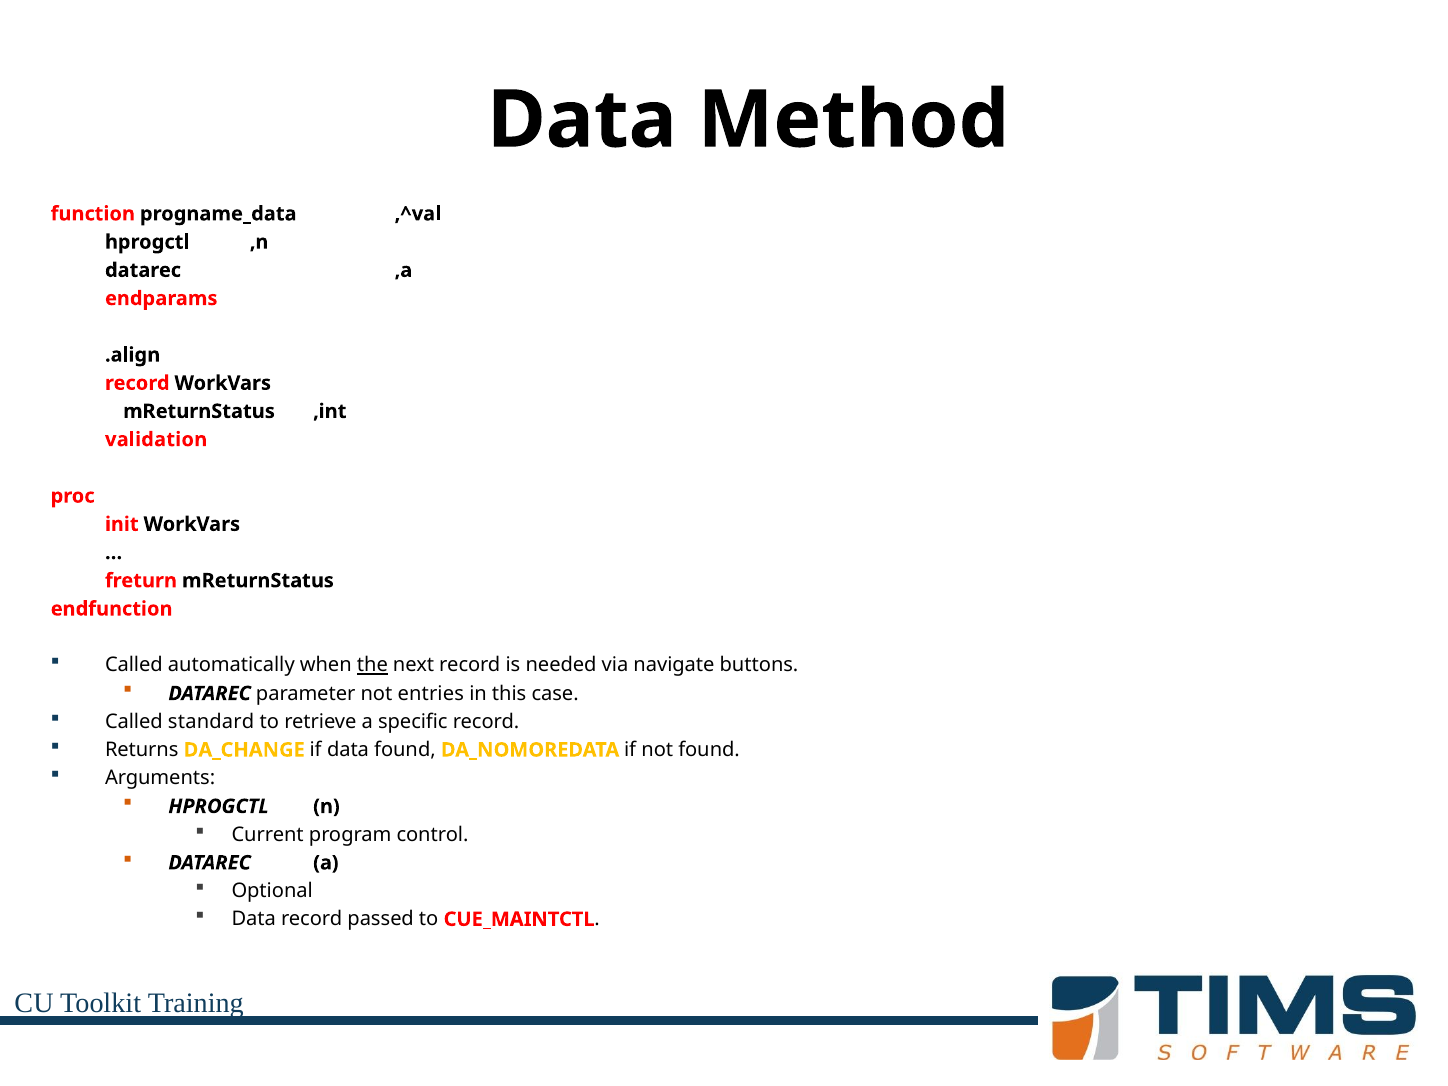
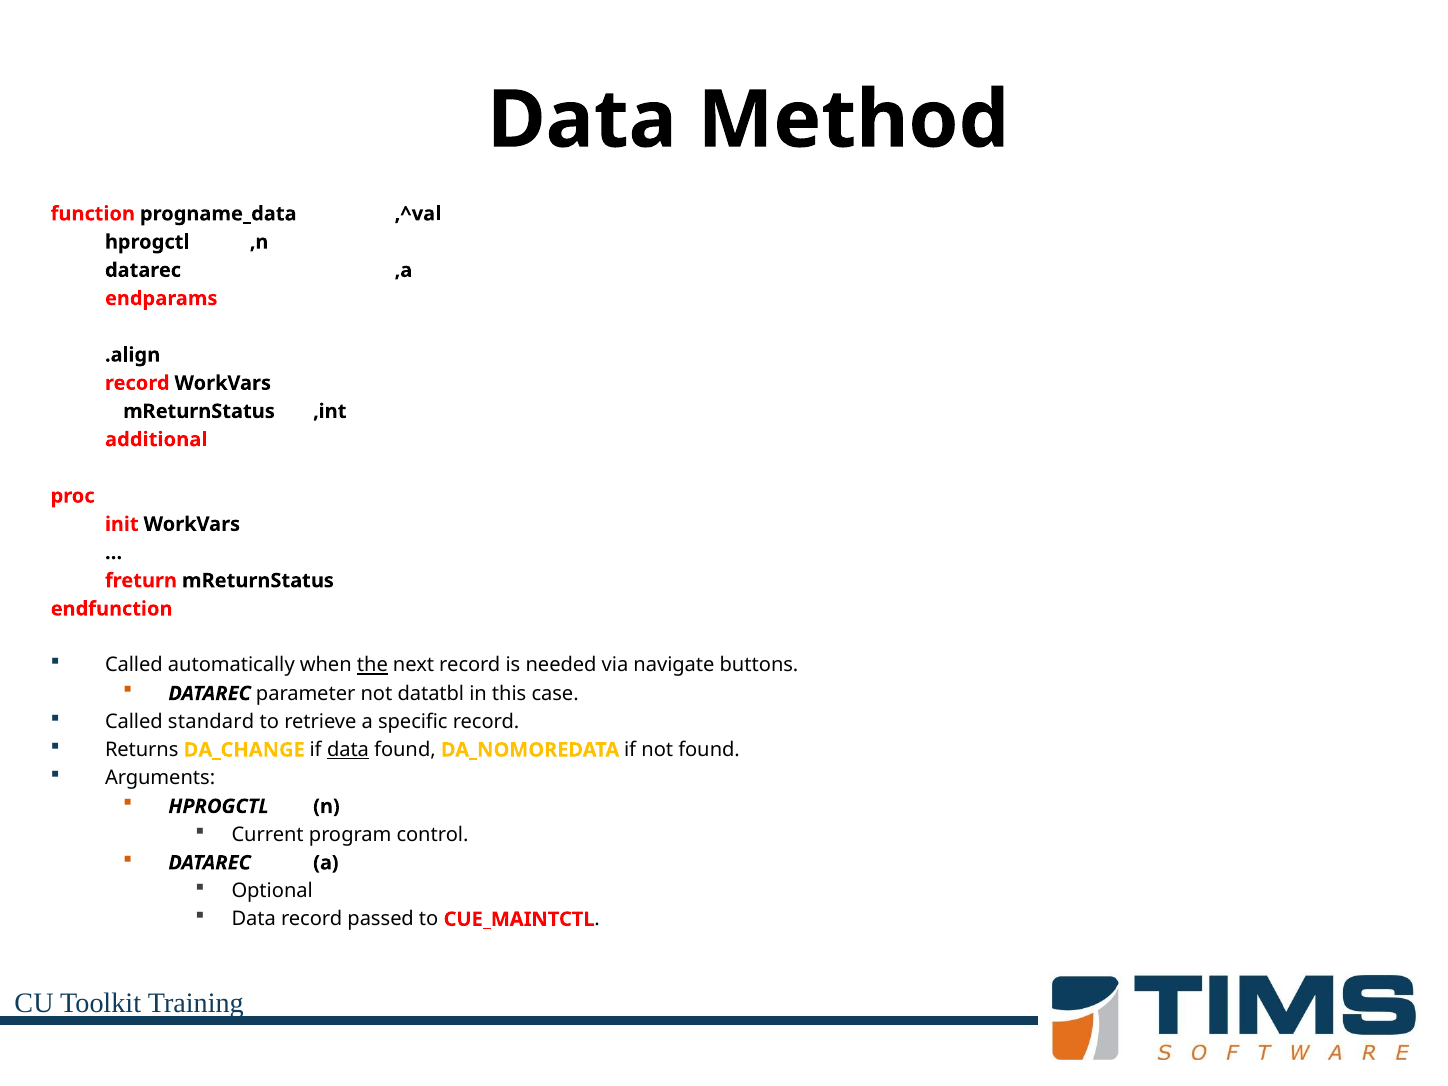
validation: validation -> additional
entries: entries -> datatbl
data at (348, 750) underline: none -> present
